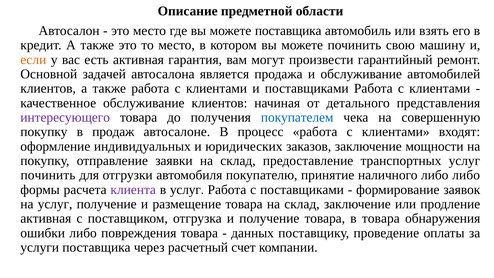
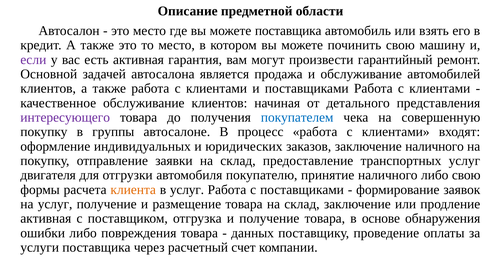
если colour: orange -> purple
продаж: продаж -> группы
заключение мощности: мощности -> наличного
починить at (48, 175): починить -> двигателя
либо либо: либо -> свою
клиента colour: purple -> orange
в товара: товара -> основе
